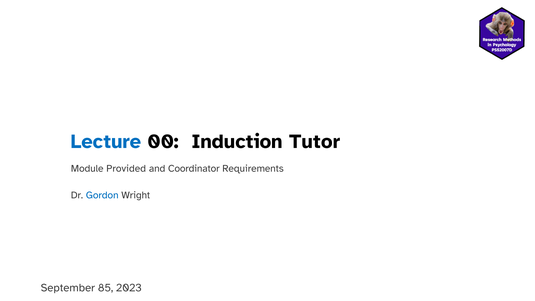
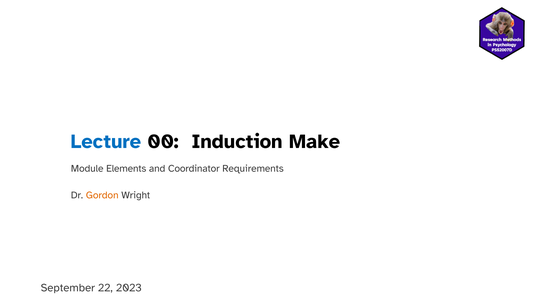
Tutor: Tutor -> Make
Provided: Provided -> Elements
Gordon colour: blue -> orange
85: 85 -> 22
